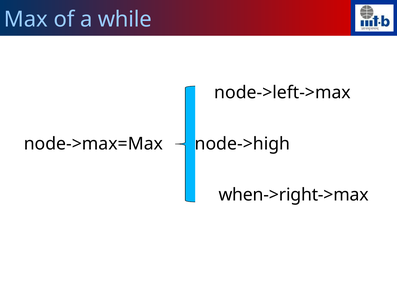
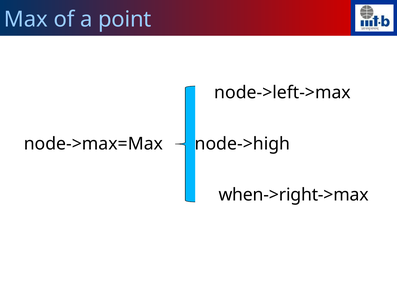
while: while -> point
